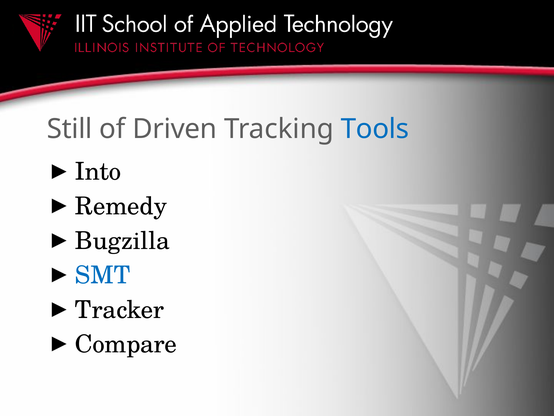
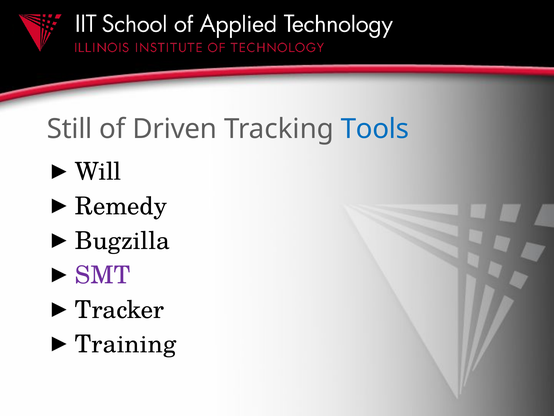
Into: Into -> Will
SMT colour: blue -> purple
Compare: Compare -> Training
